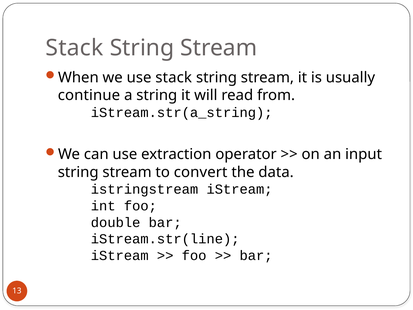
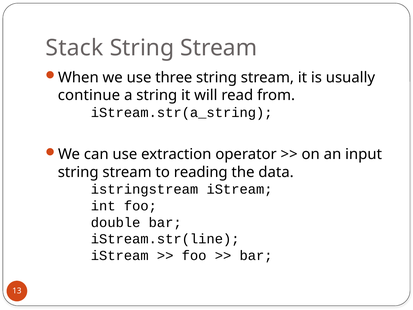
use stack: stack -> three
convert: convert -> reading
